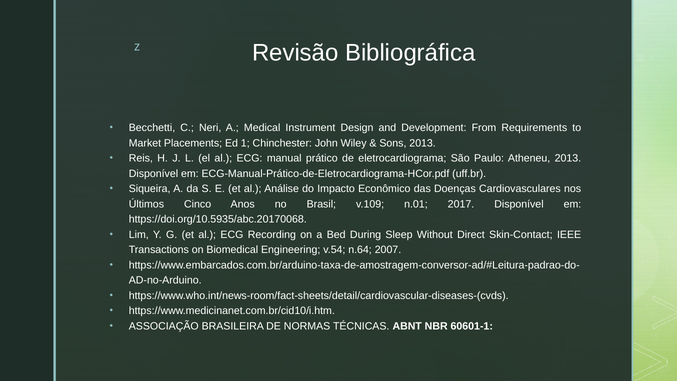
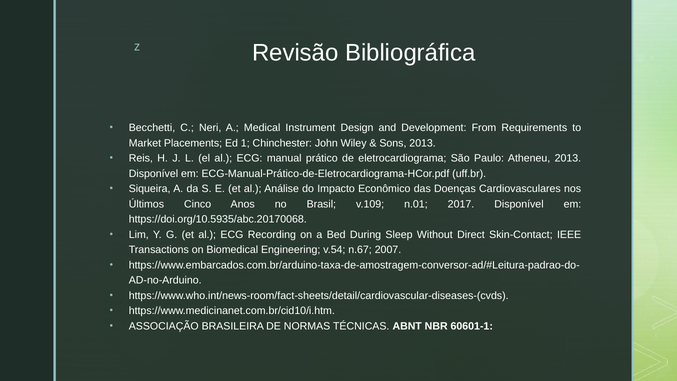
n.64: n.64 -> n.67
